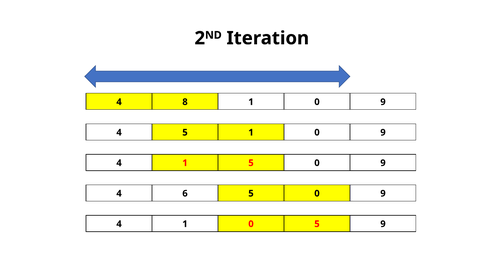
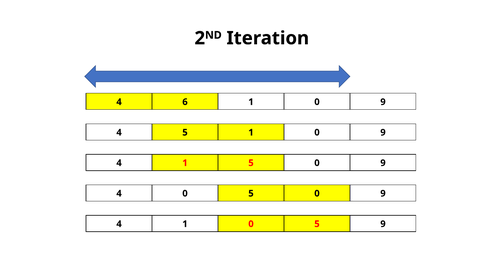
8: 8 -> 6
4 6: 6 -> 0
